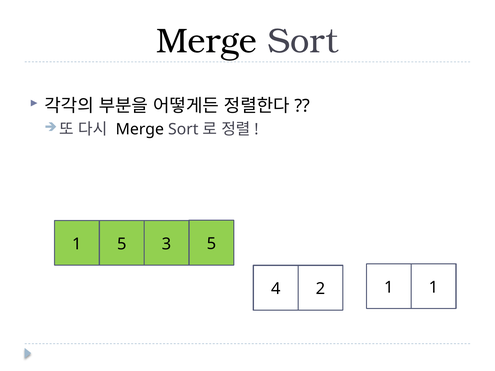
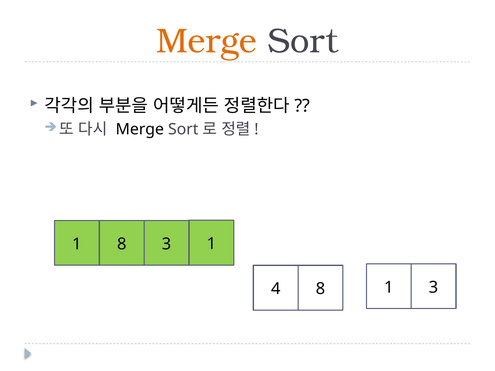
Merge at (206, 41) colour: black -> orange
1 5: 5 -> 8
3 5: 5 -> 1
4 2: 2 -> 8
1 1: 1 -> 3
